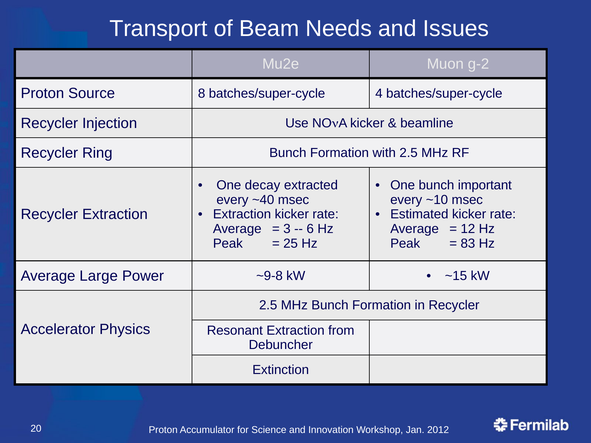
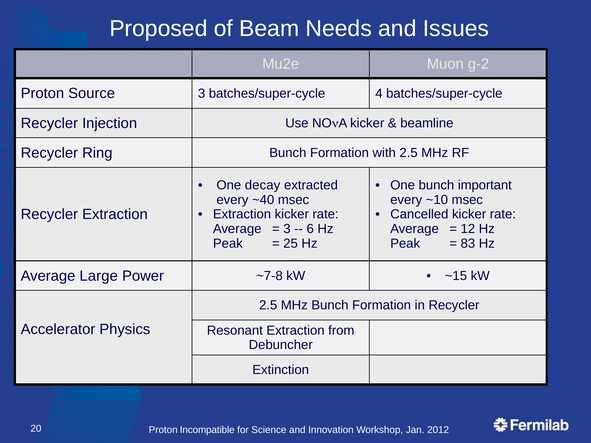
Transport: Transport -> Proposed
Source 8: 8 -> 3
Estimated: Estimated -> Cancelled
~9-8: ~9-8 -> ~7-8
Accumulator: Accumulator -> Incompatible
